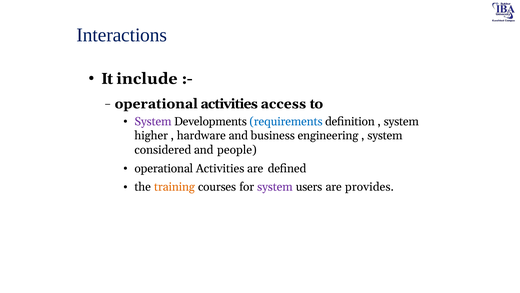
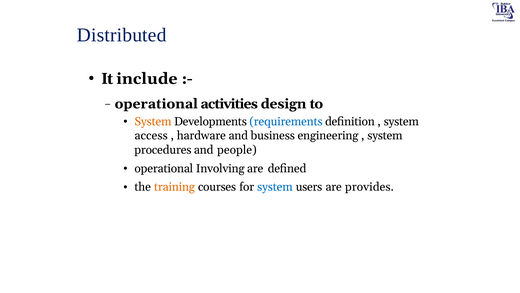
Interactions: Interactions -> Distributed
access: access -> design
System at (153, 121) colour: purple -> orange
higher: higher -> access
considered: considered -> procedures
Activities at (220, 168): Activities -> Involving
system at (275, 187) colour: purple -> blue
